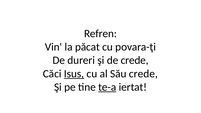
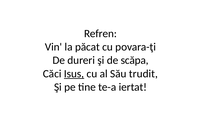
de crede: crede -> scăpa
Său crede: crede -> trudit
te-a underline: present -> none
